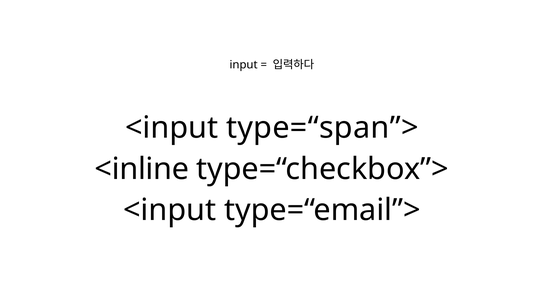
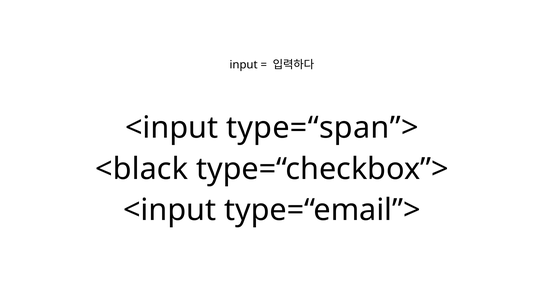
<inline: <inline -> <black
